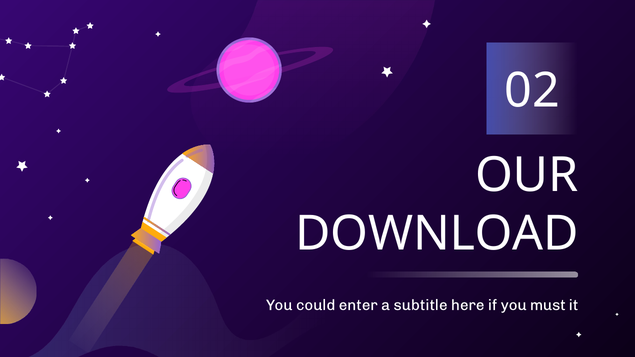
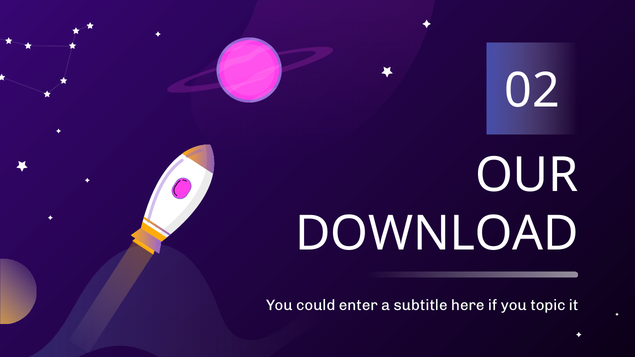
must: must -> topic
